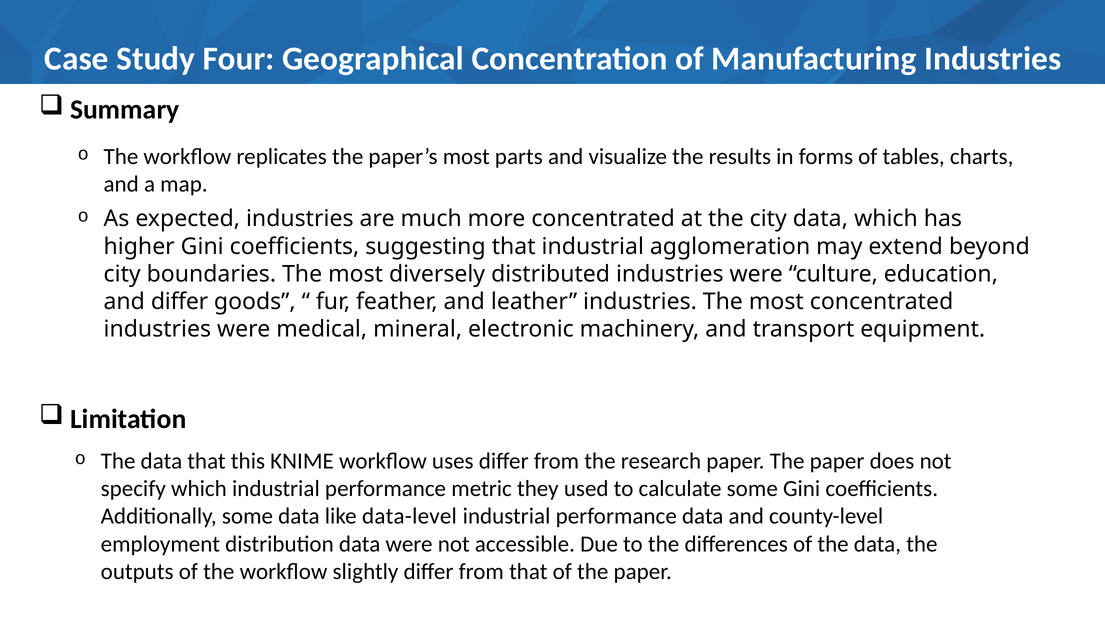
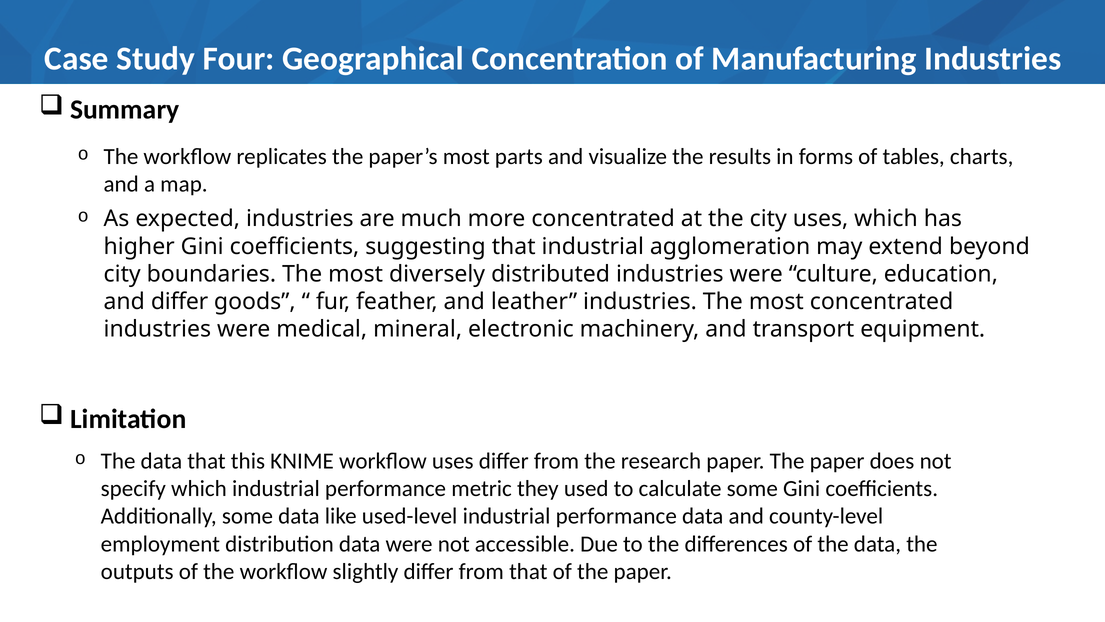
city data: data -> uses
data-level: data-level -> used-level
